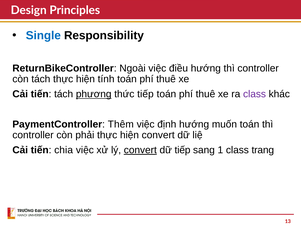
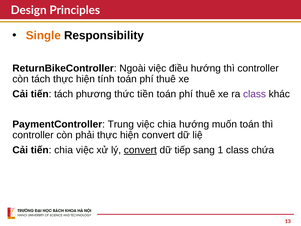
Single colour: blue -> orange
phương underline: present -> none
thức tiếp: tiếp -> tiền
Thêm: Thêm -> Trung
việc định: định -> chia
trang: trang -> chứa
